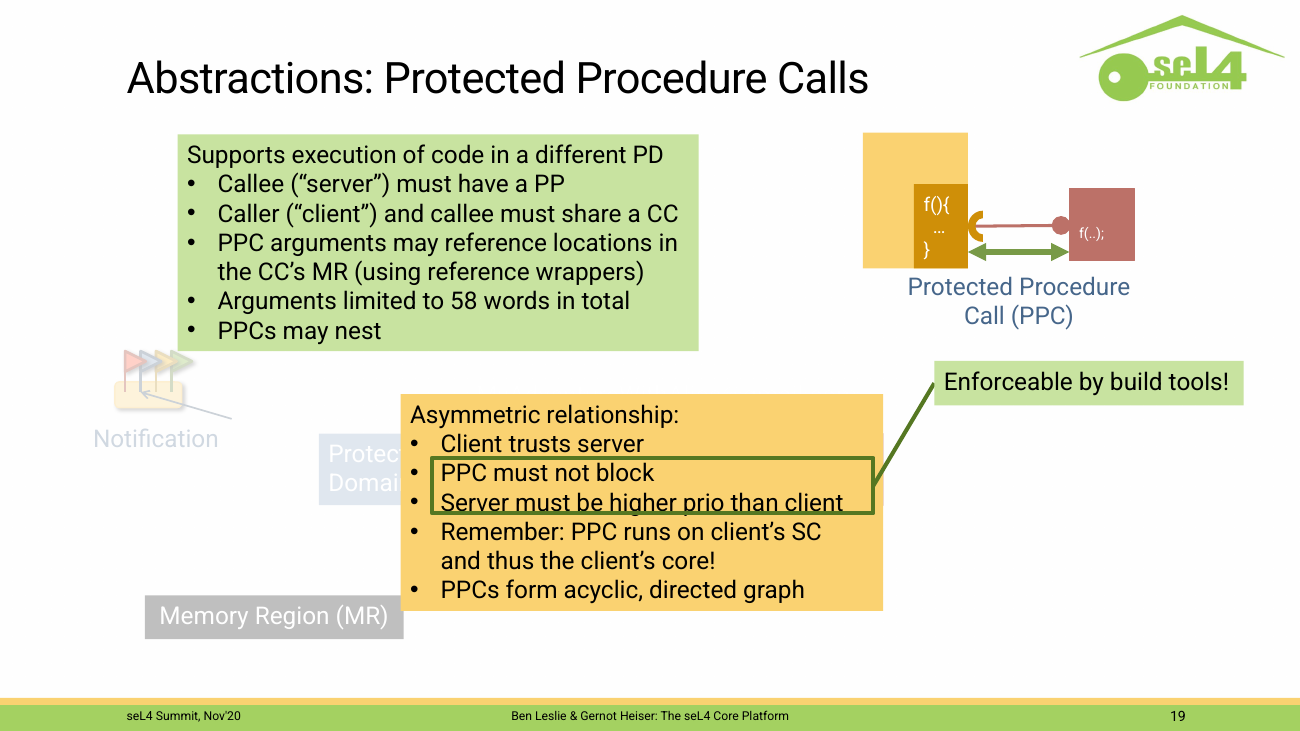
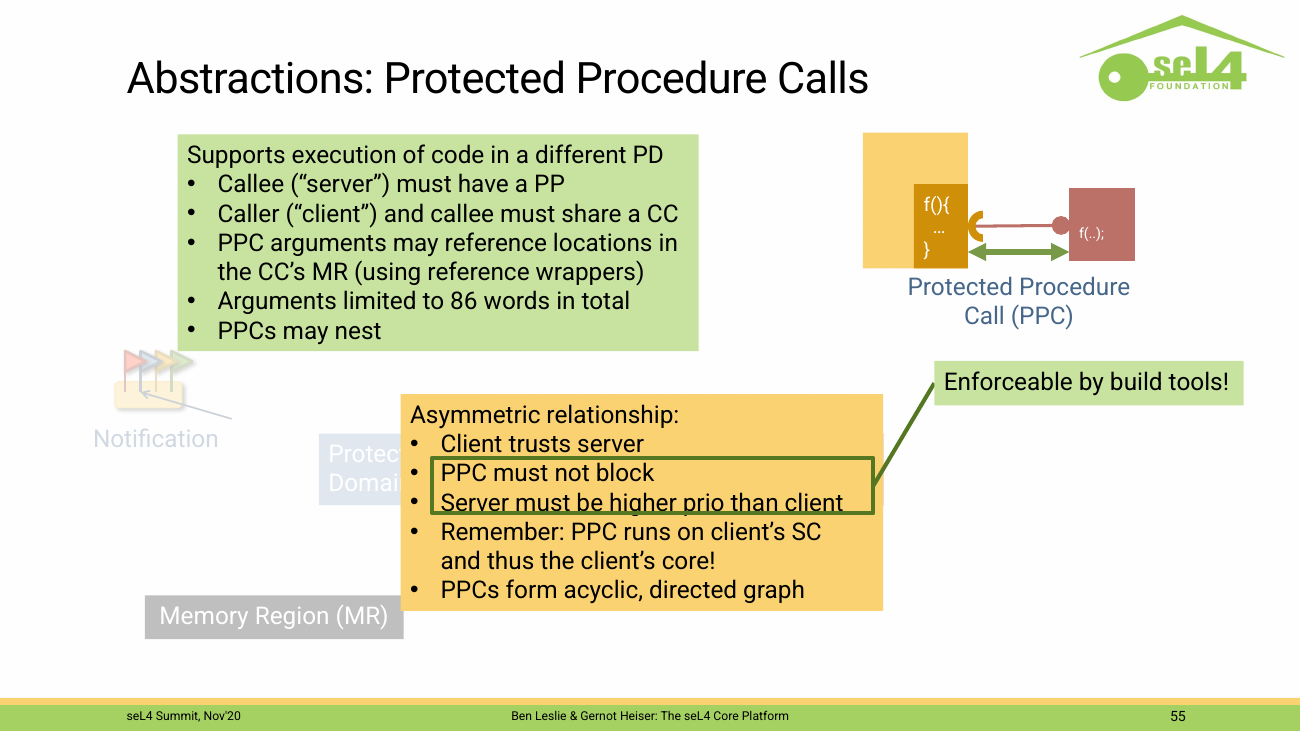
58: 58 -> 86
19: 19 -> 55
